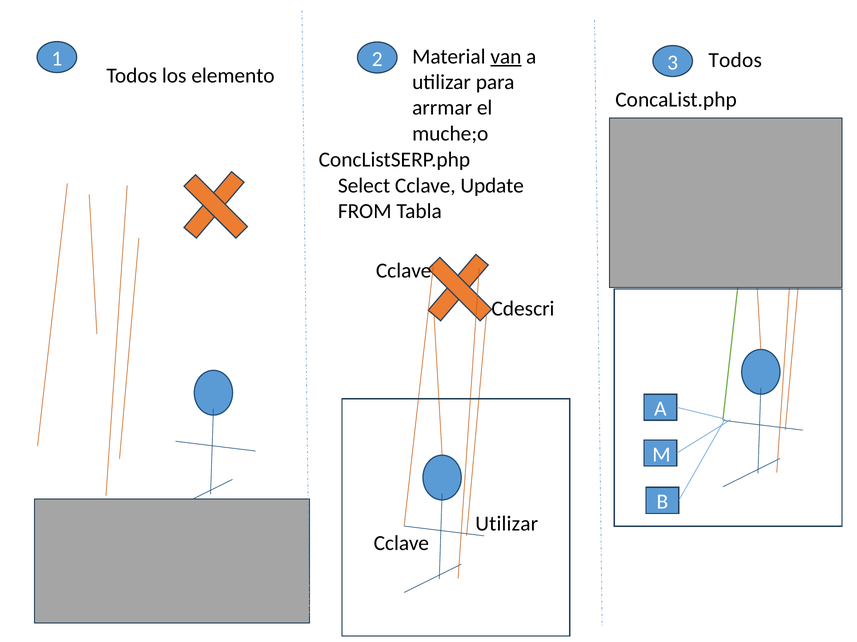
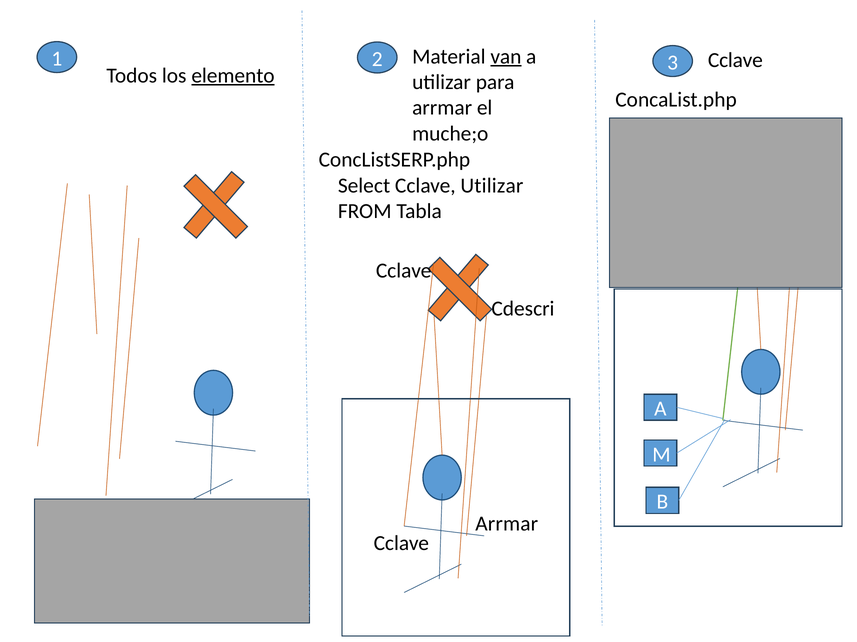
3 Todos: Todos -> Cclave
elemento underline: none -> present
Cclave Update: Update -> Utilizar
Utilizar at (507, 524): Utilizar -> Arrmar
